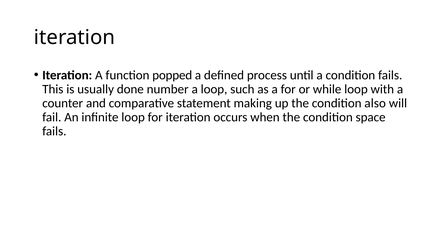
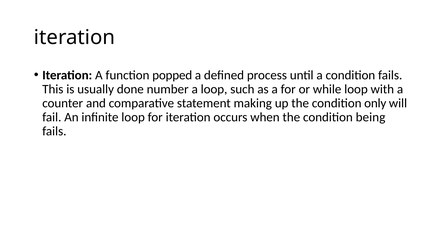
also: also -> only
space: space -> being
